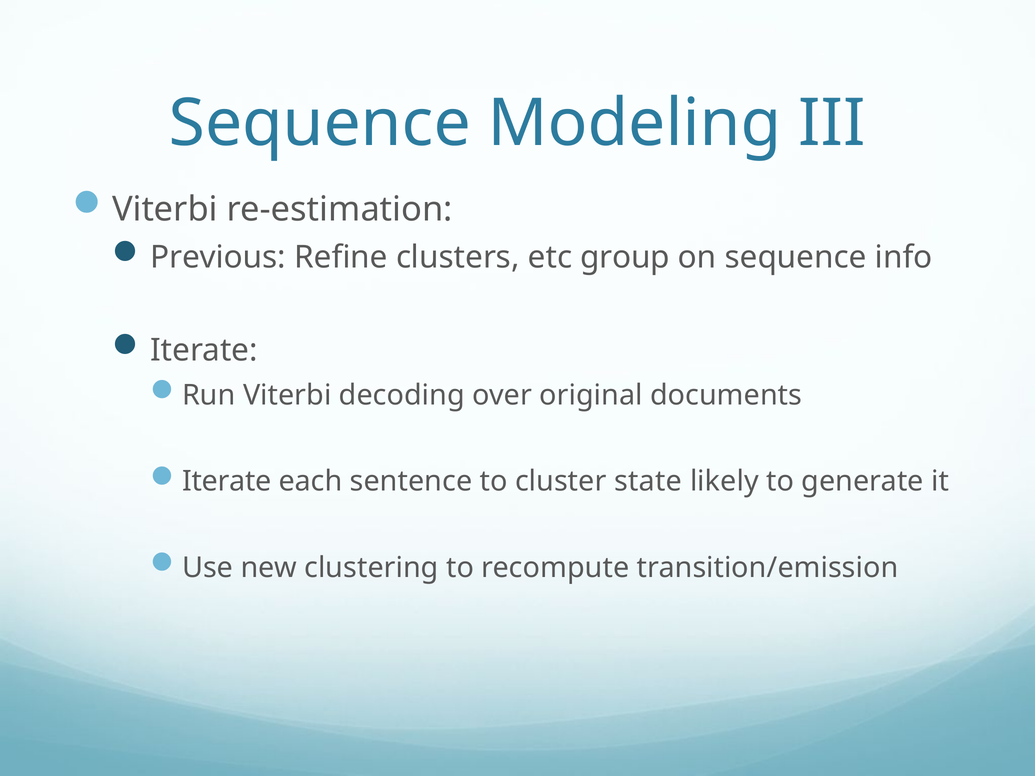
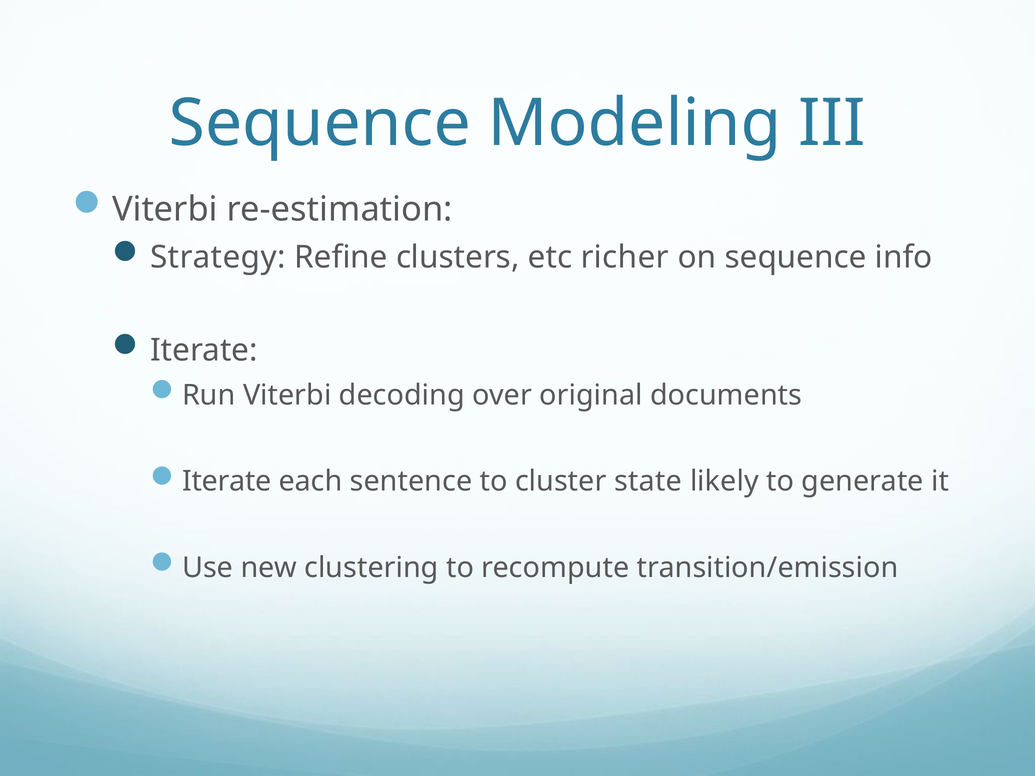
Previous: Previous -> Strategy
group: group -> richer
